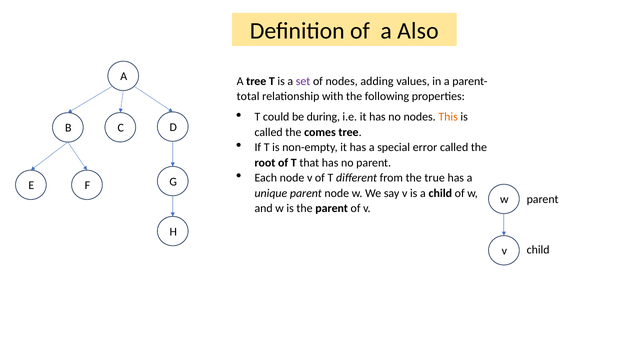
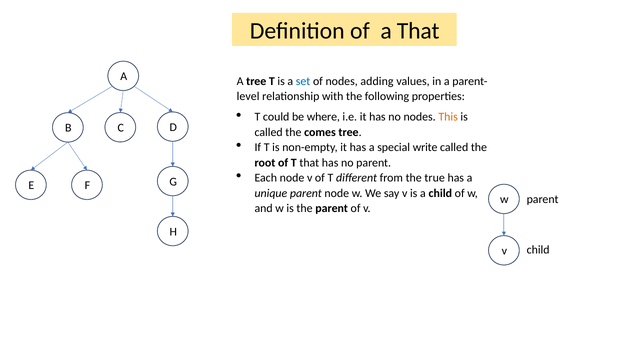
a Also: Also -> That
set colour: purple -> blue
total: total -> level
during: during -> where
error: error -> write
